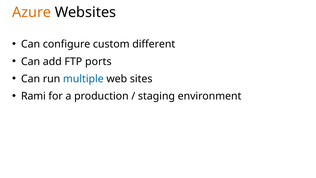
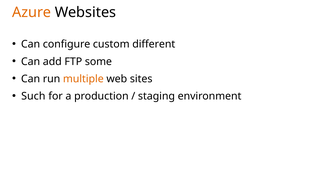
ports: ports -> some
multiple colour: blue -> orange
Rami: Rami -> Such
